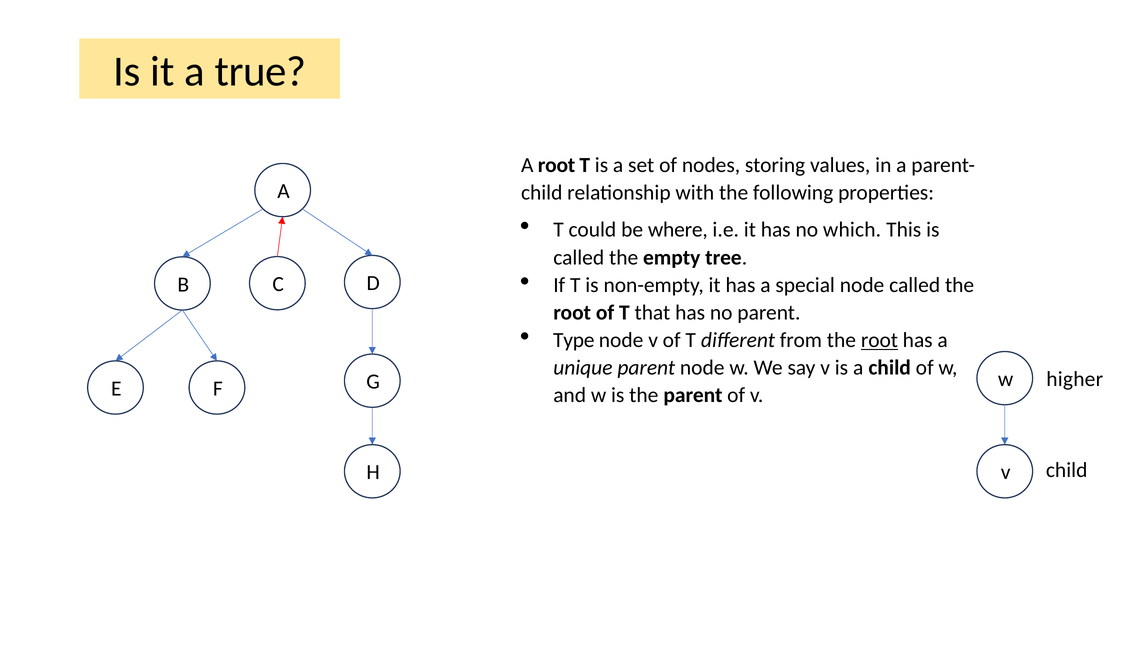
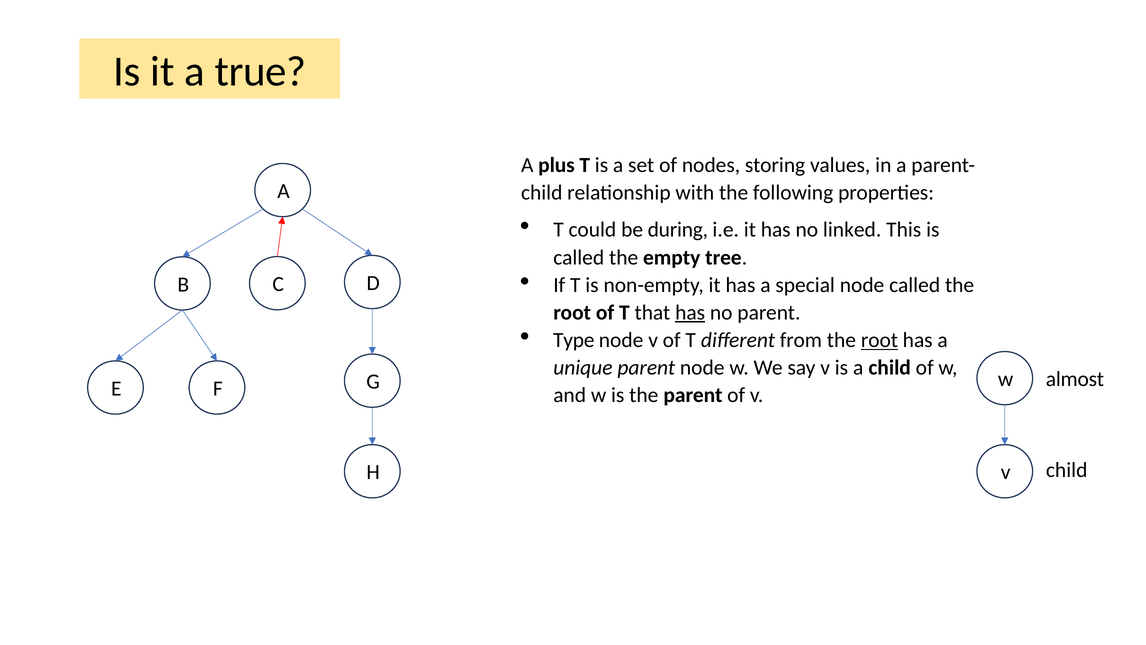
A root: root -> plus
where: where -> during
which: which -> linked
has at (690, 312) underline: none -> present
higher: higher -> almost
